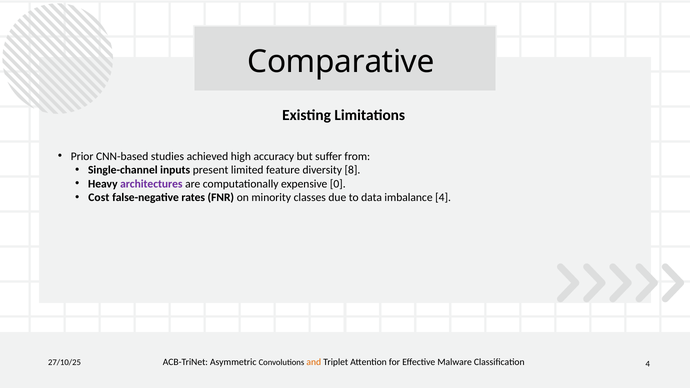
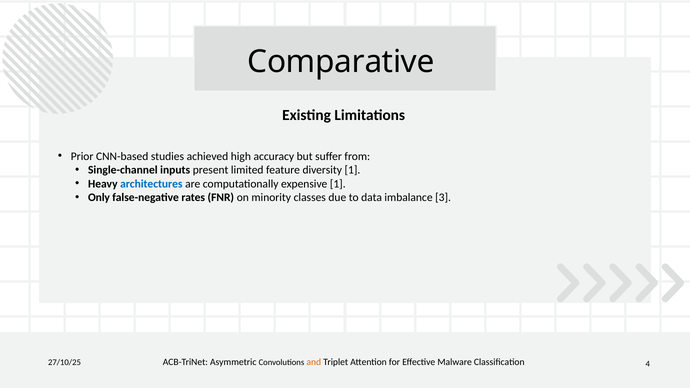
diversity 8: 8 -> 1
architectures colour: purple -> blue
expensive 0: 0 -> 1
Cost: Cost -> Only
imbalance 4: 4 -> 3
